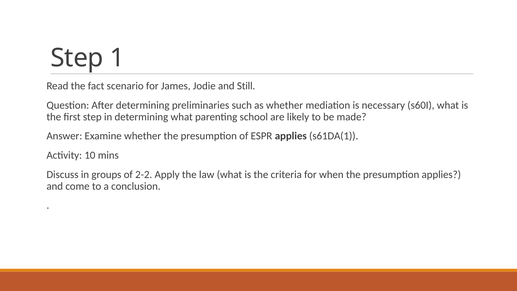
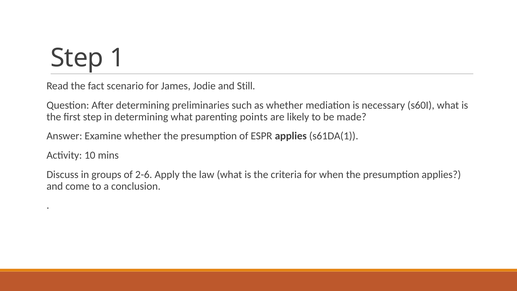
school: school -> points
2-2: 2-2 -> 2-6
